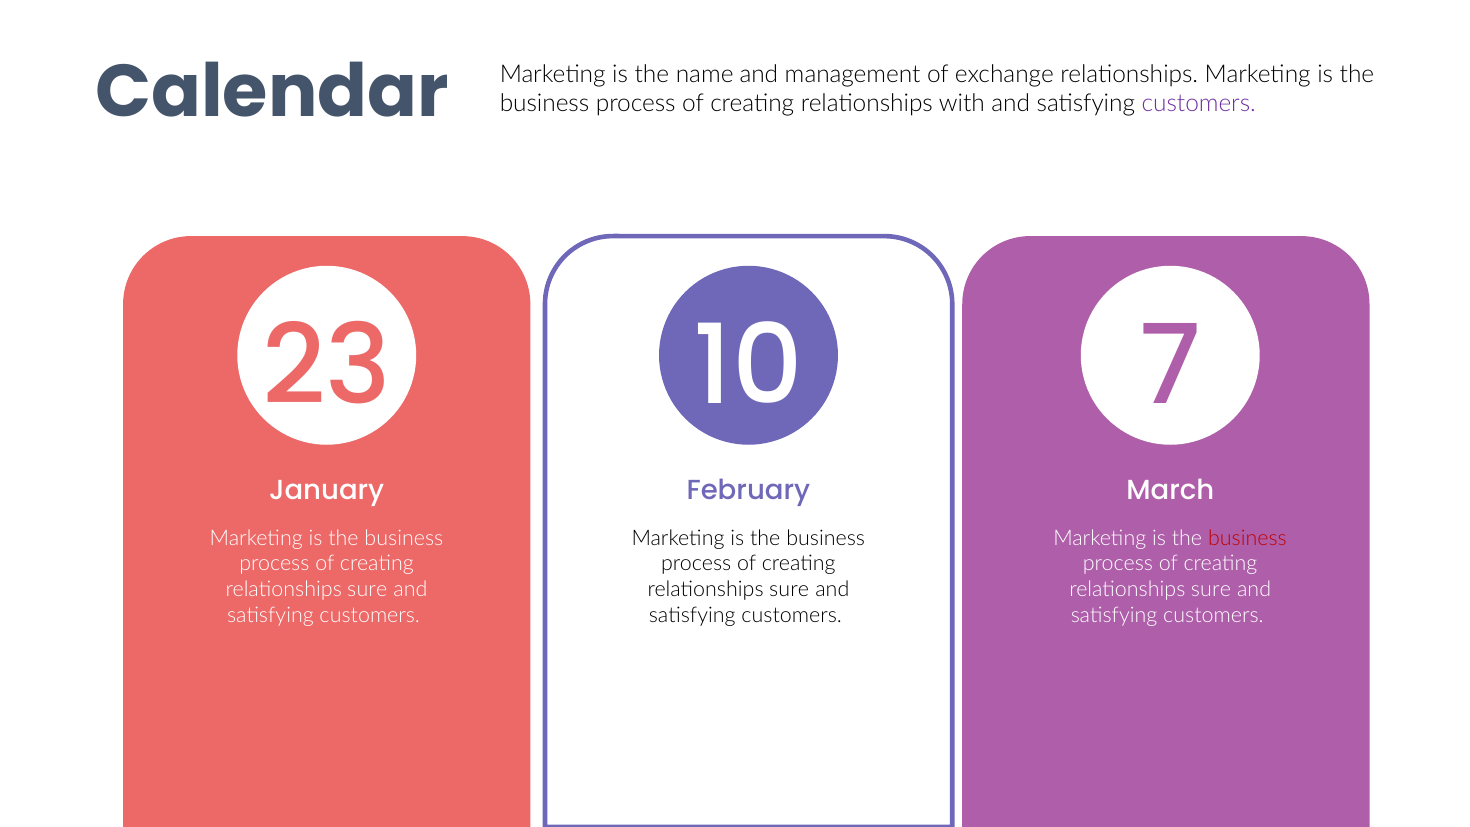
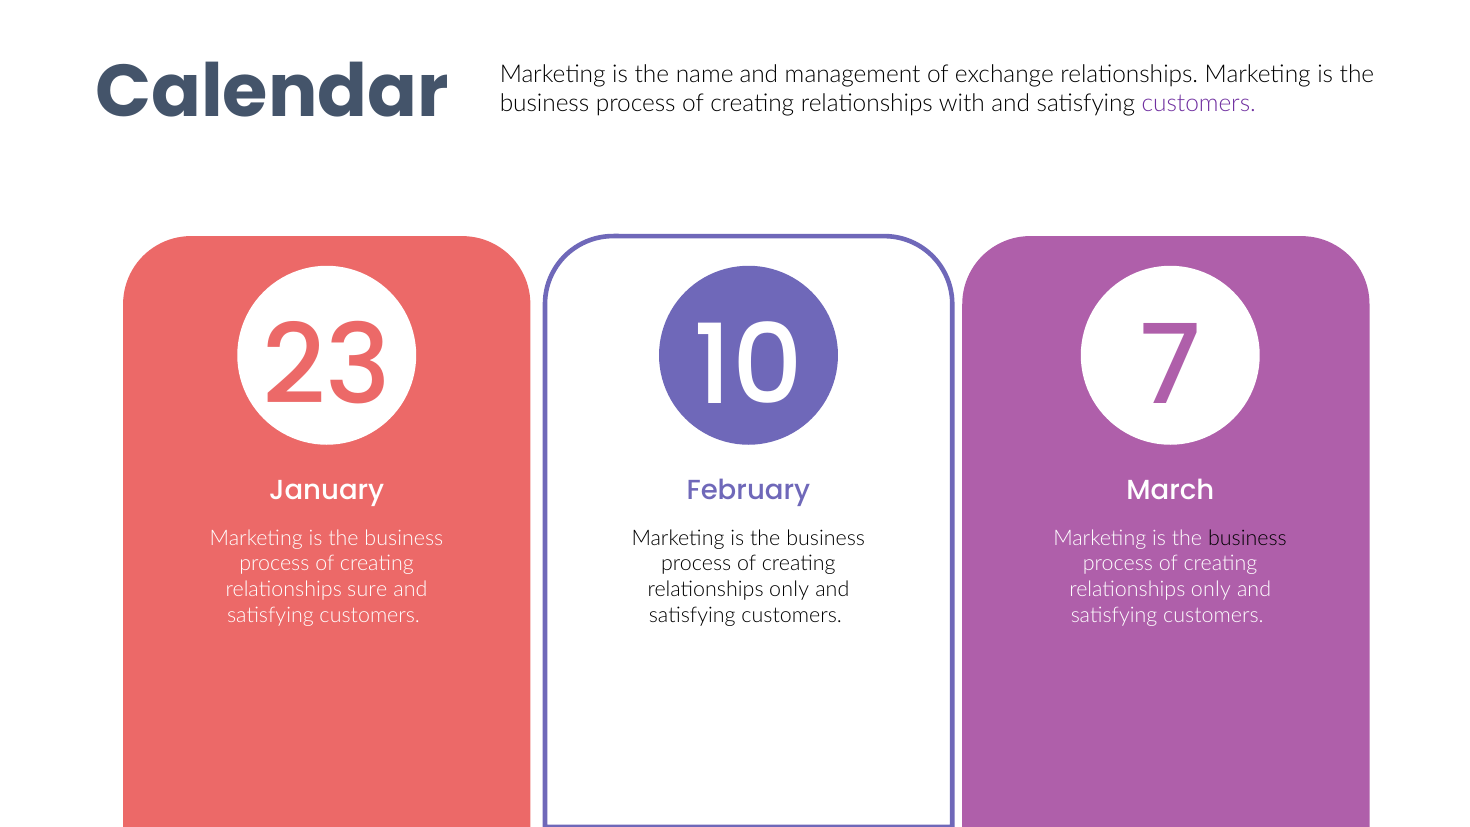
business at (1247, 538) colour: red -> black
sure at (789, 589): sure -> only
sure at (1211, 589): sure -> only
